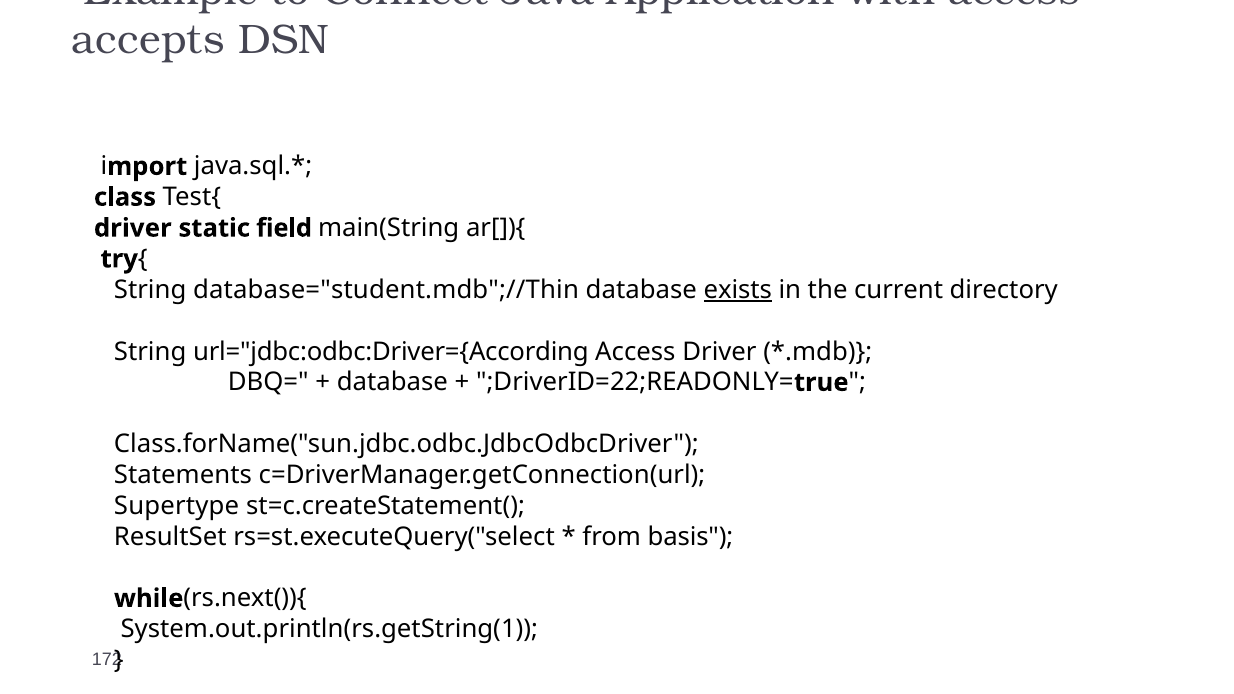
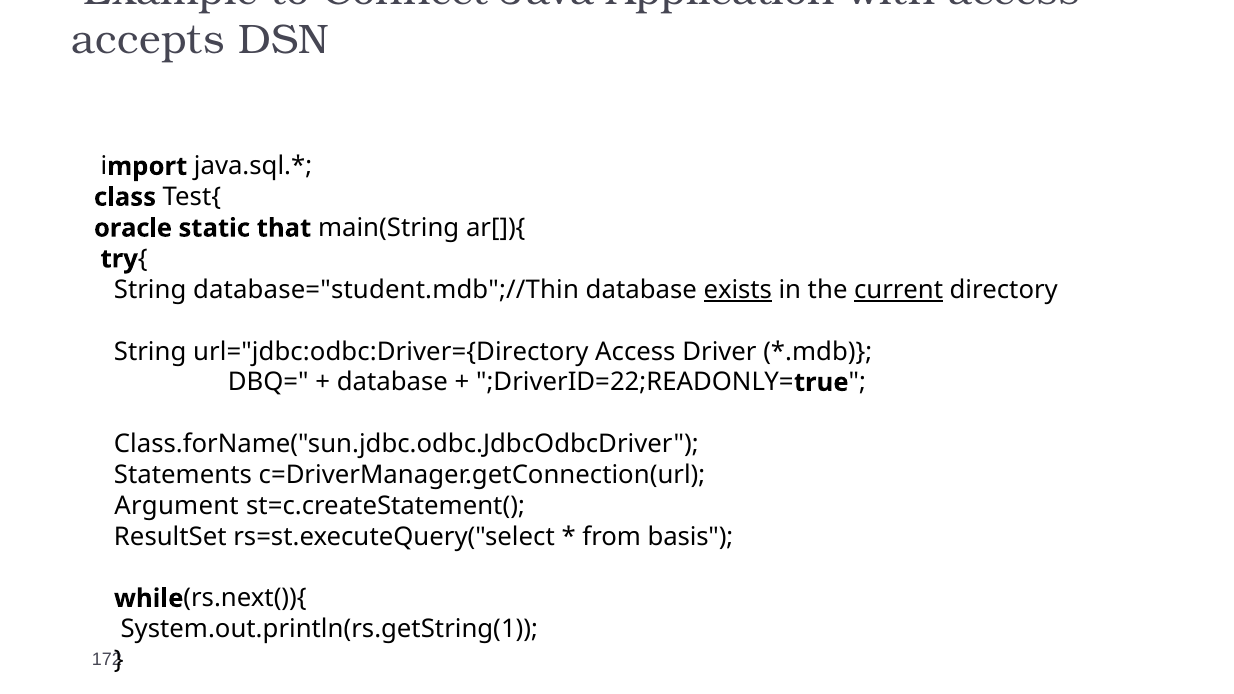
driver at (133, 228): driver -> oracle
field: field -> that
current underline: none -> present
url="jdbc:odbc:Driver={According: url="jdbc:odbc:Driver={According -> url="jdbc:odbc:Driver={Directory
Supertype: Supertype -> Argument
